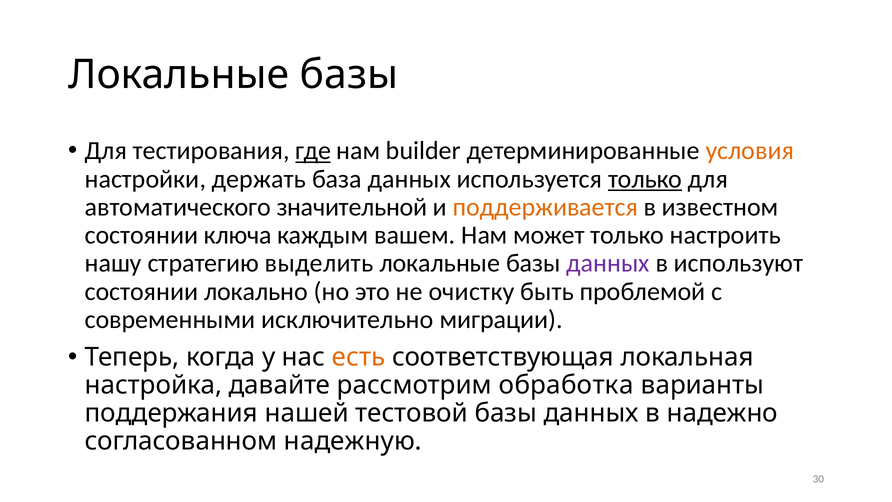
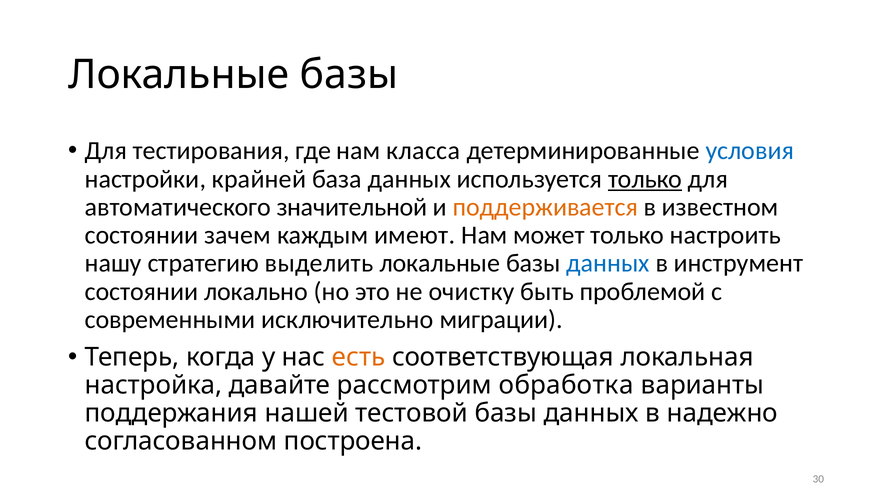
где underline: present -> none
builder: builder -> класса
условия colour: orange -> blue
держать: держать -> крайней
ключа: ключа -> зачем
вашем: вашем -> имеют
данных at (608, 263) colour: purple -> blue
используют: используют -> инструмент
надежную: надежную -> построена
